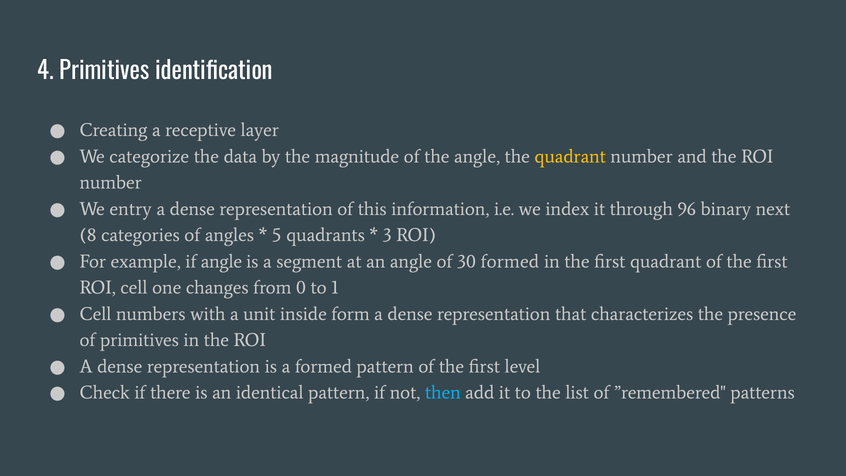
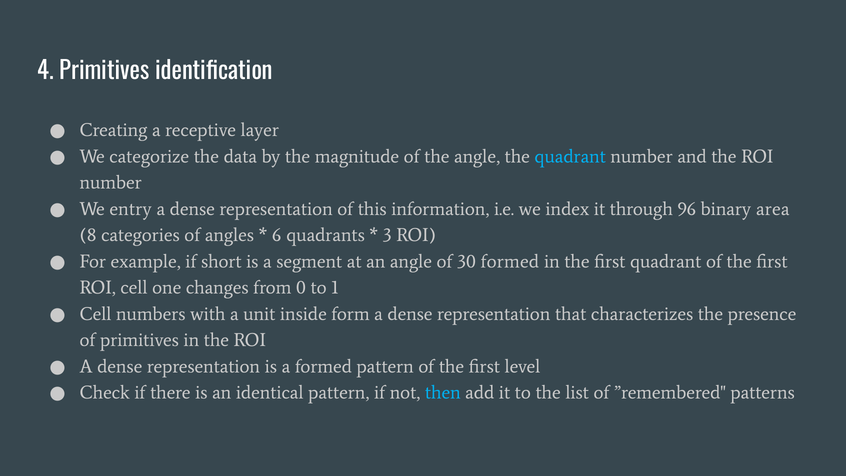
quadrant at (570, 156) colour: yellow -> light blue
next: next -> area
5: 5 -> 6
if angle: angle -> short
